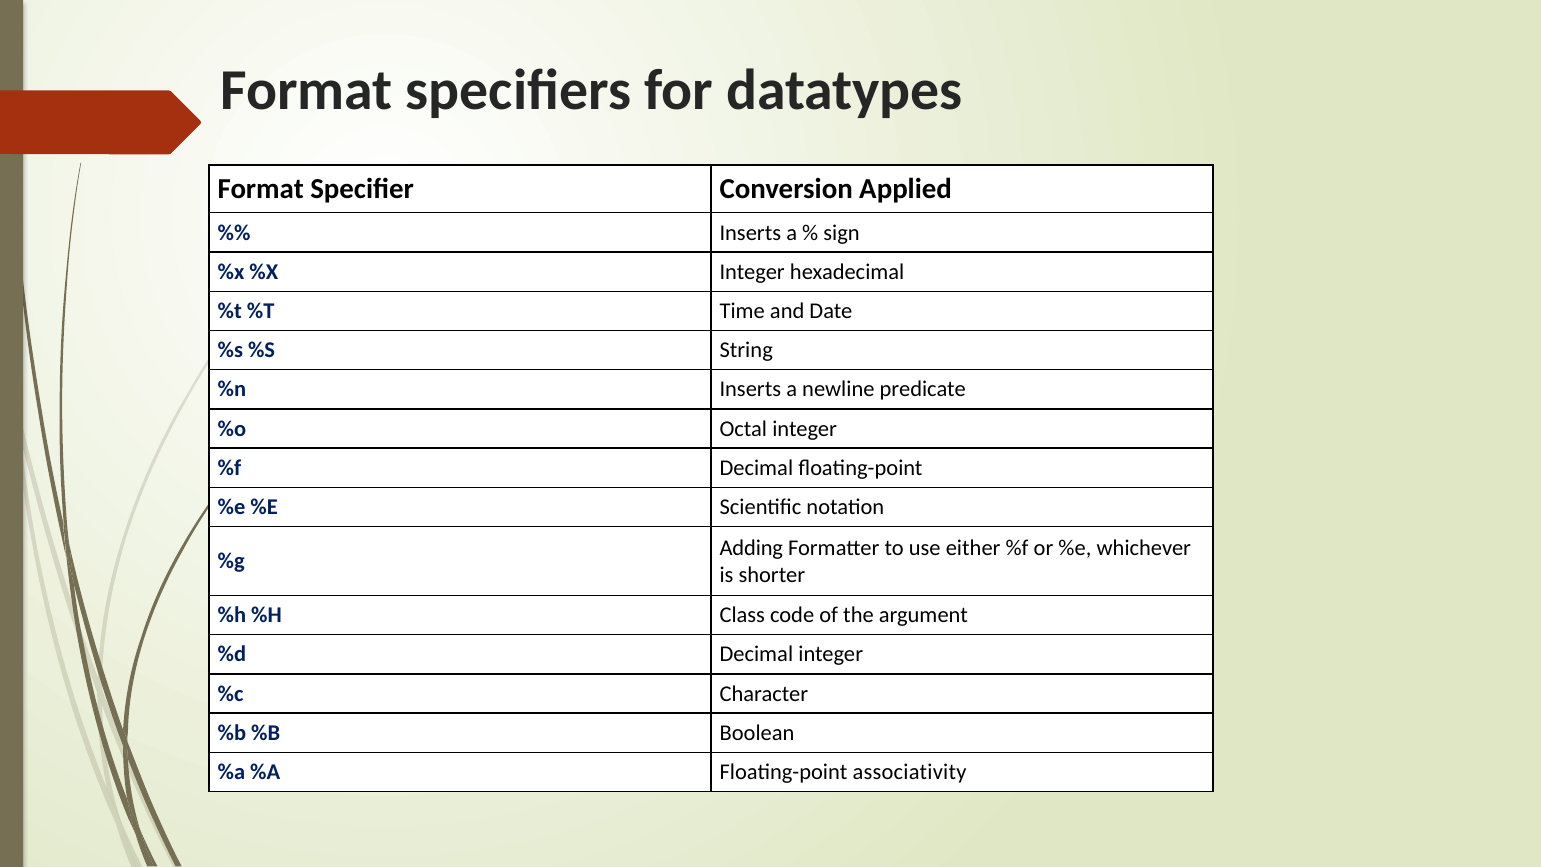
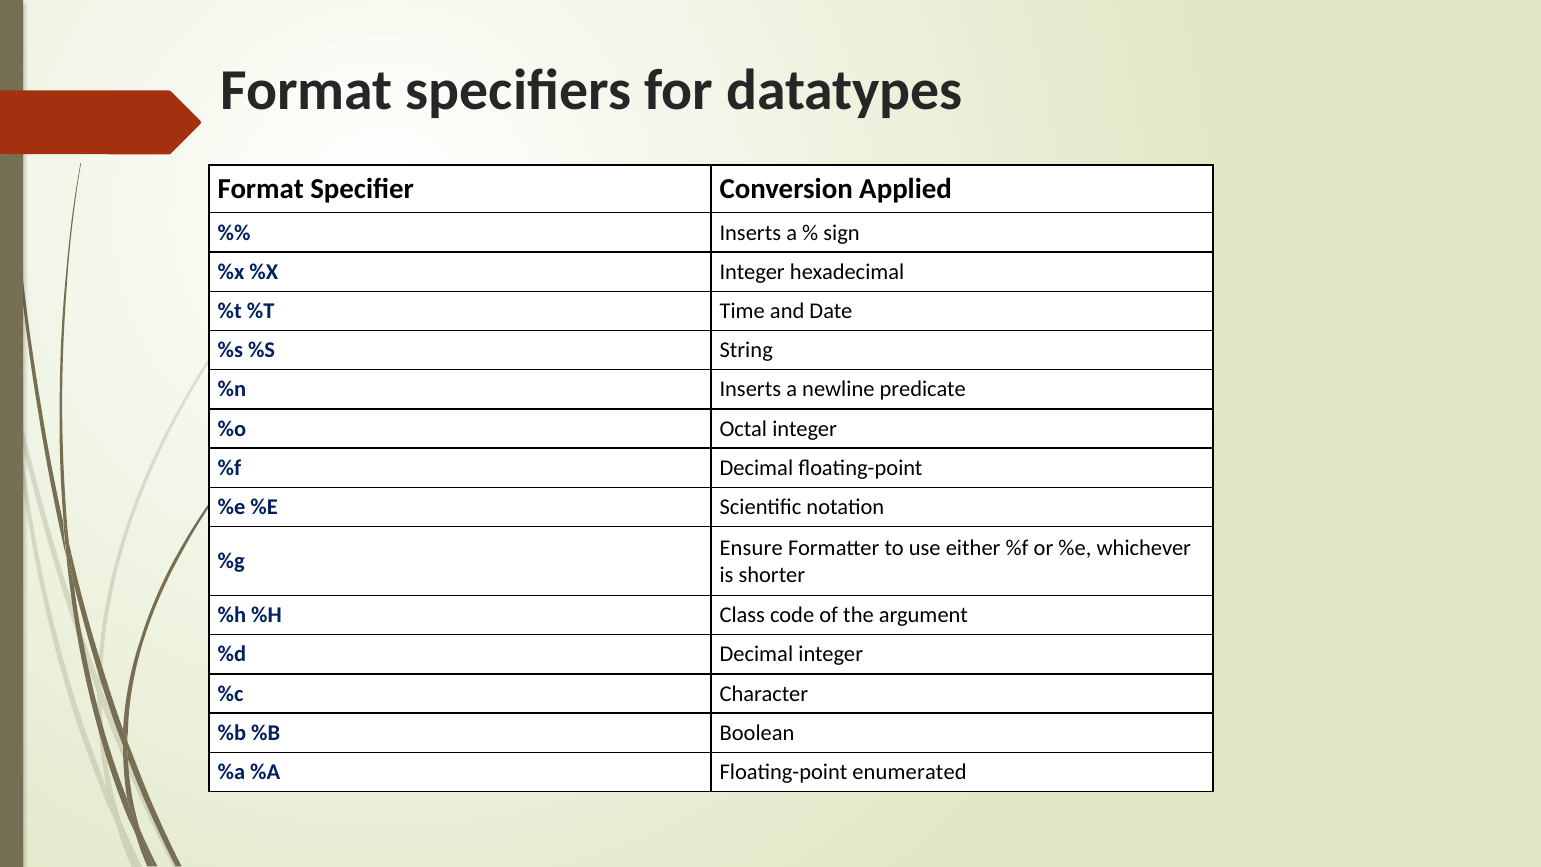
Adding: Adding -> Ensure
associativity: associativity -> enumerated
